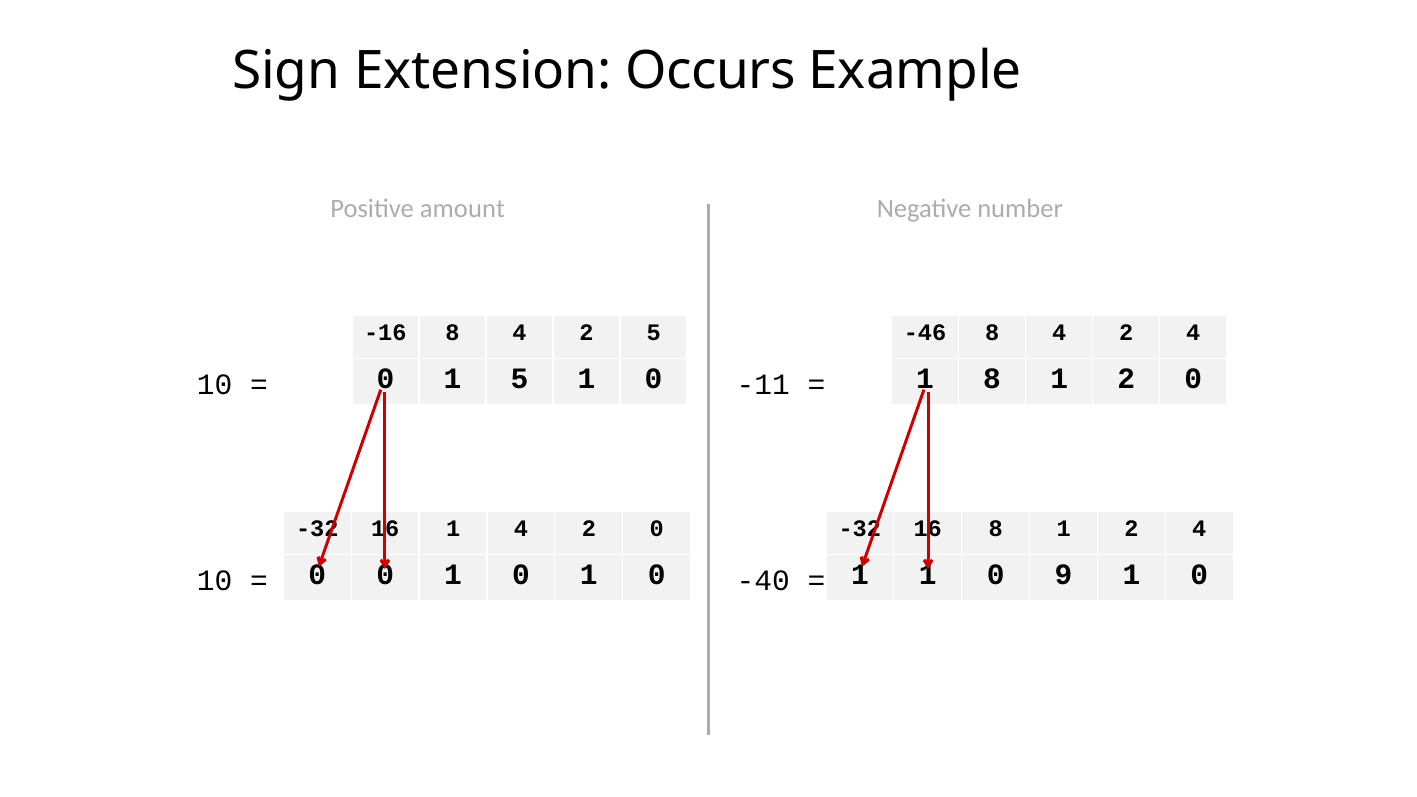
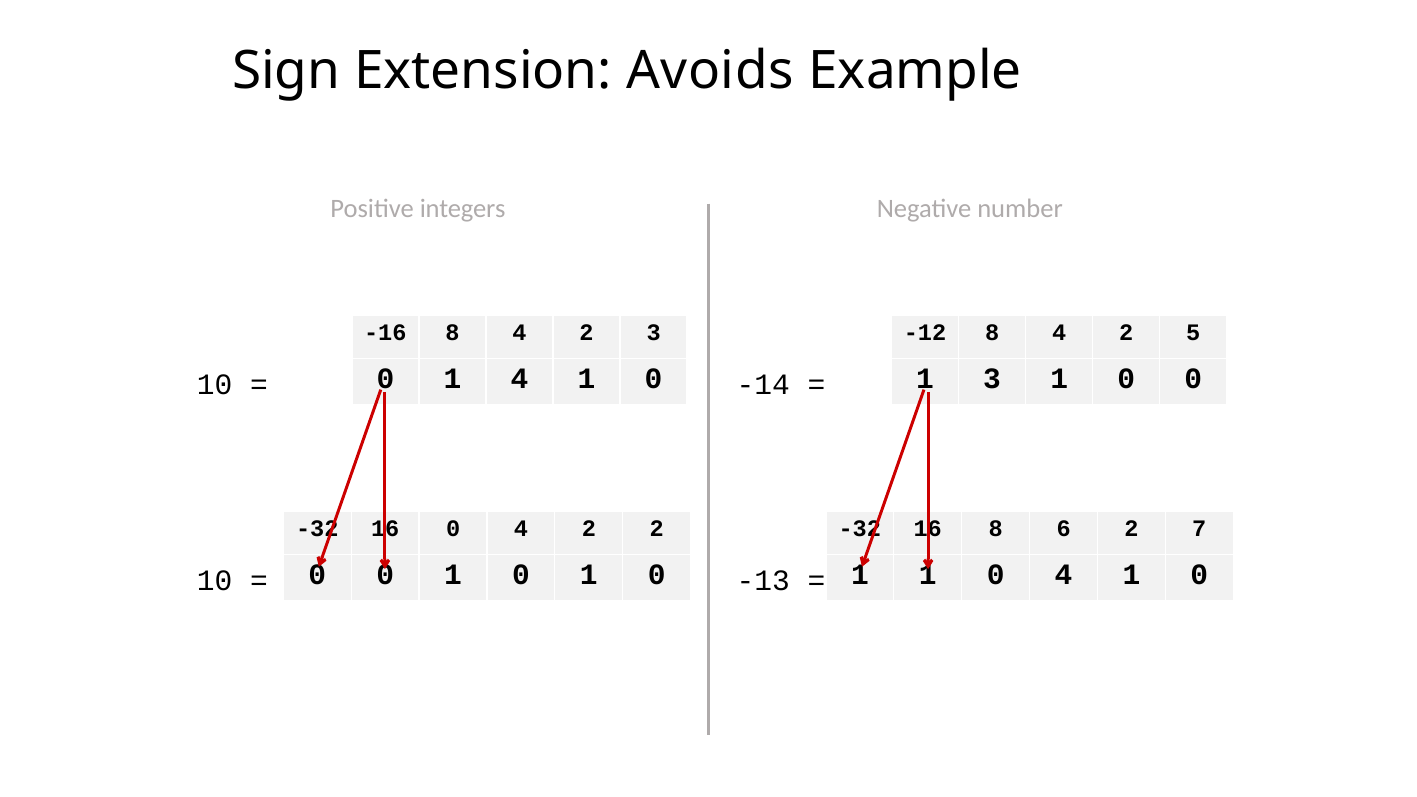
Occurs: Occurs -> Avoids
amount: amount -> integers
2 5: 5 -> 3
-46: -46 -> -12
4 2 4: 4 -> 5
1 5: 5 -> 4
1 8: 8 -> 3
2 at (1126, 379): 2 -> 0
-11: -11 -> -14
16 1: 1 -> 0
4 2 0: 0 -> 2
16 8 1: 1 -> 6
4 at (1199, 529): 4 -> 7
9 at (1064, 575): 9 -> 4
-40: -40 -> -13
